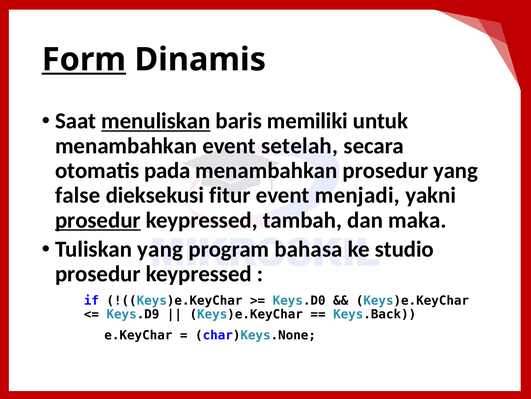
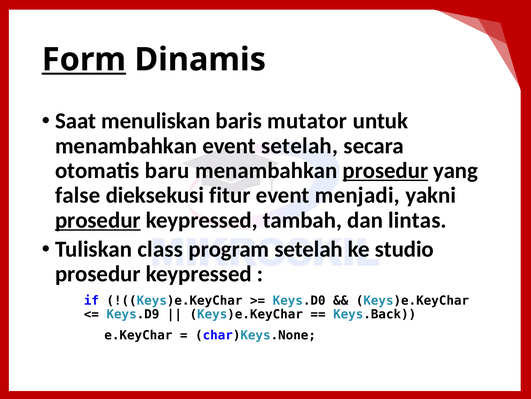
menuliskan underline: present -> none
memiliki: memiliki -> mutator
pada: pada -> baru
prosedur at (385, 170) underline: none -> present
maka: maka -> lintas
Tuliskan yang: yang -> class
program bahasa: bahasa -> setelah
